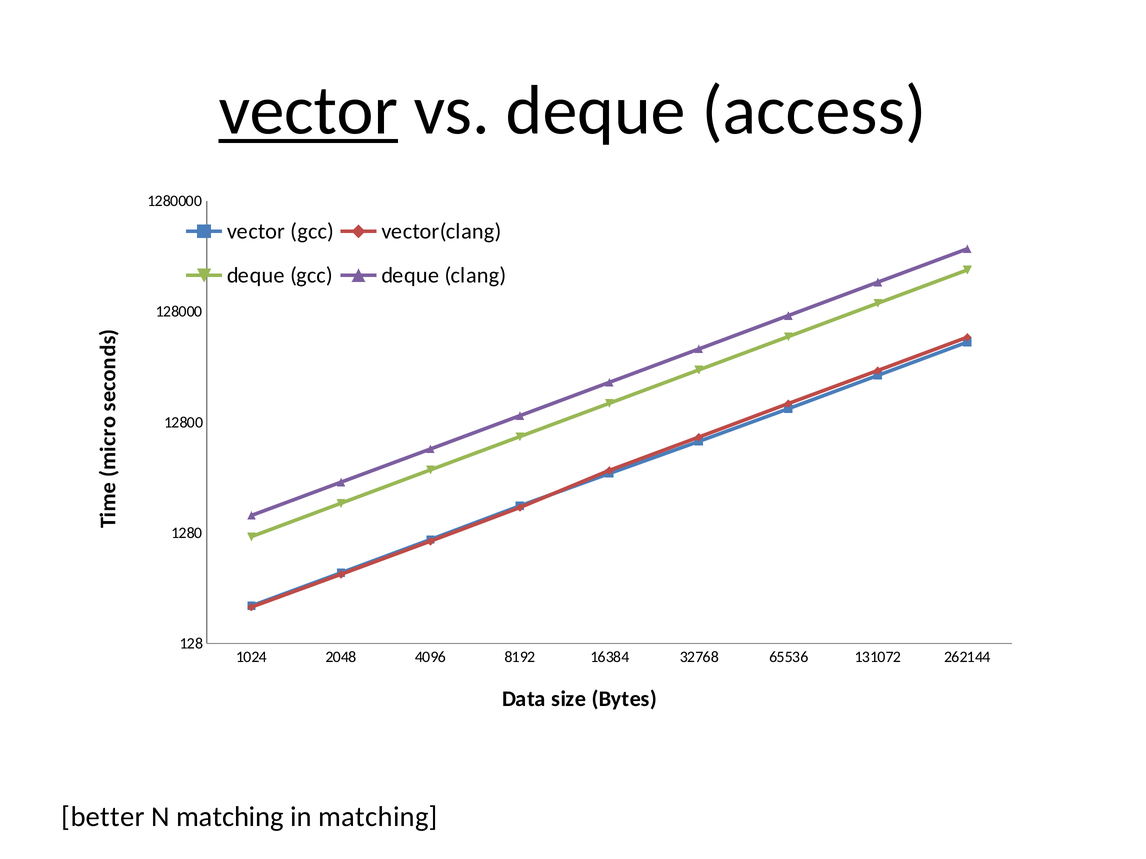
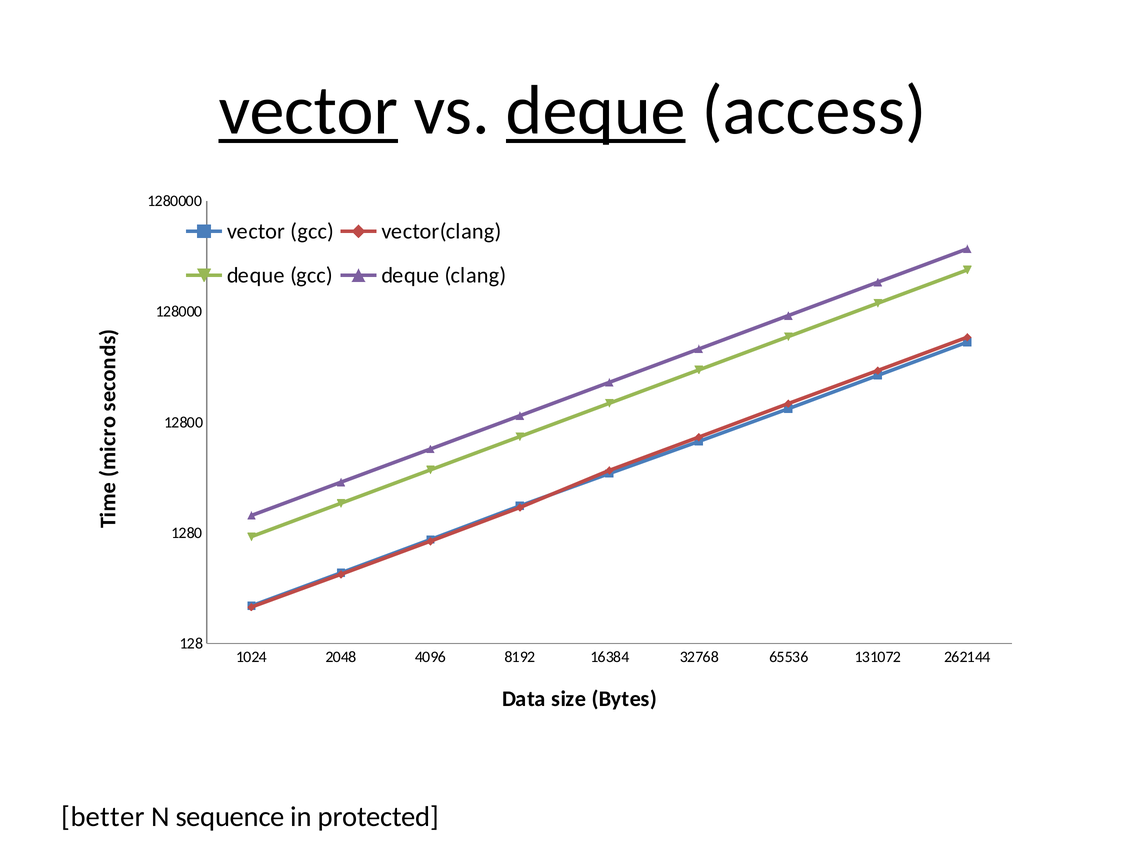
deque at (596, 111) underline: none -> present
N matching: matching -> sequence
in matching: matching -> protected
